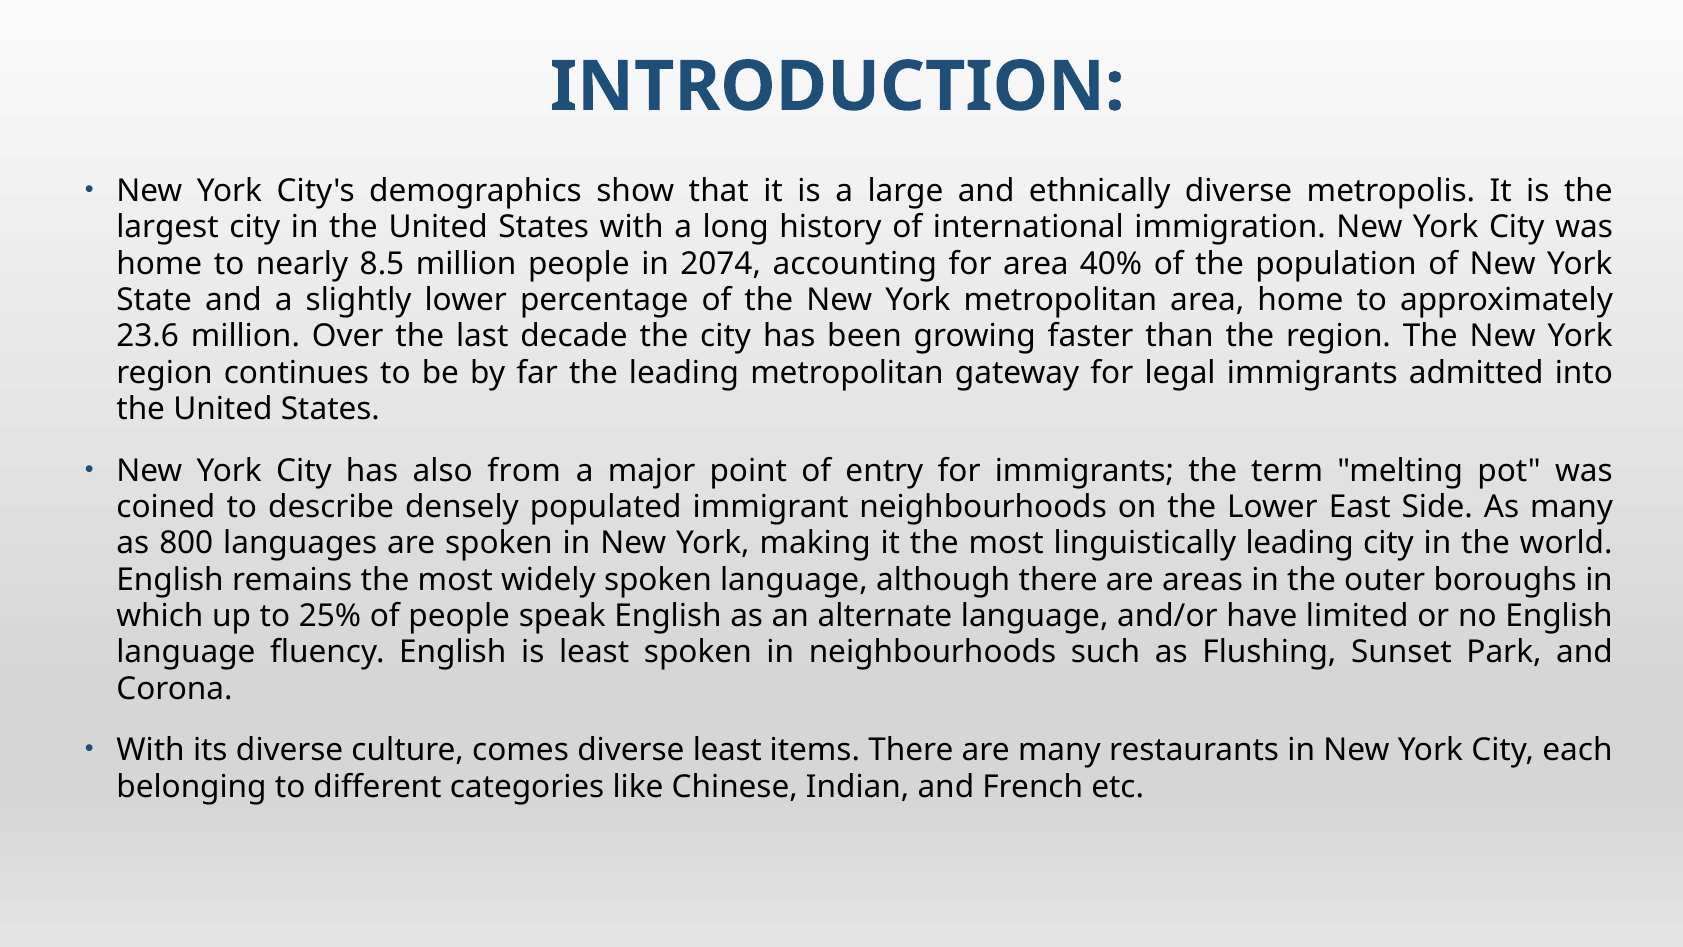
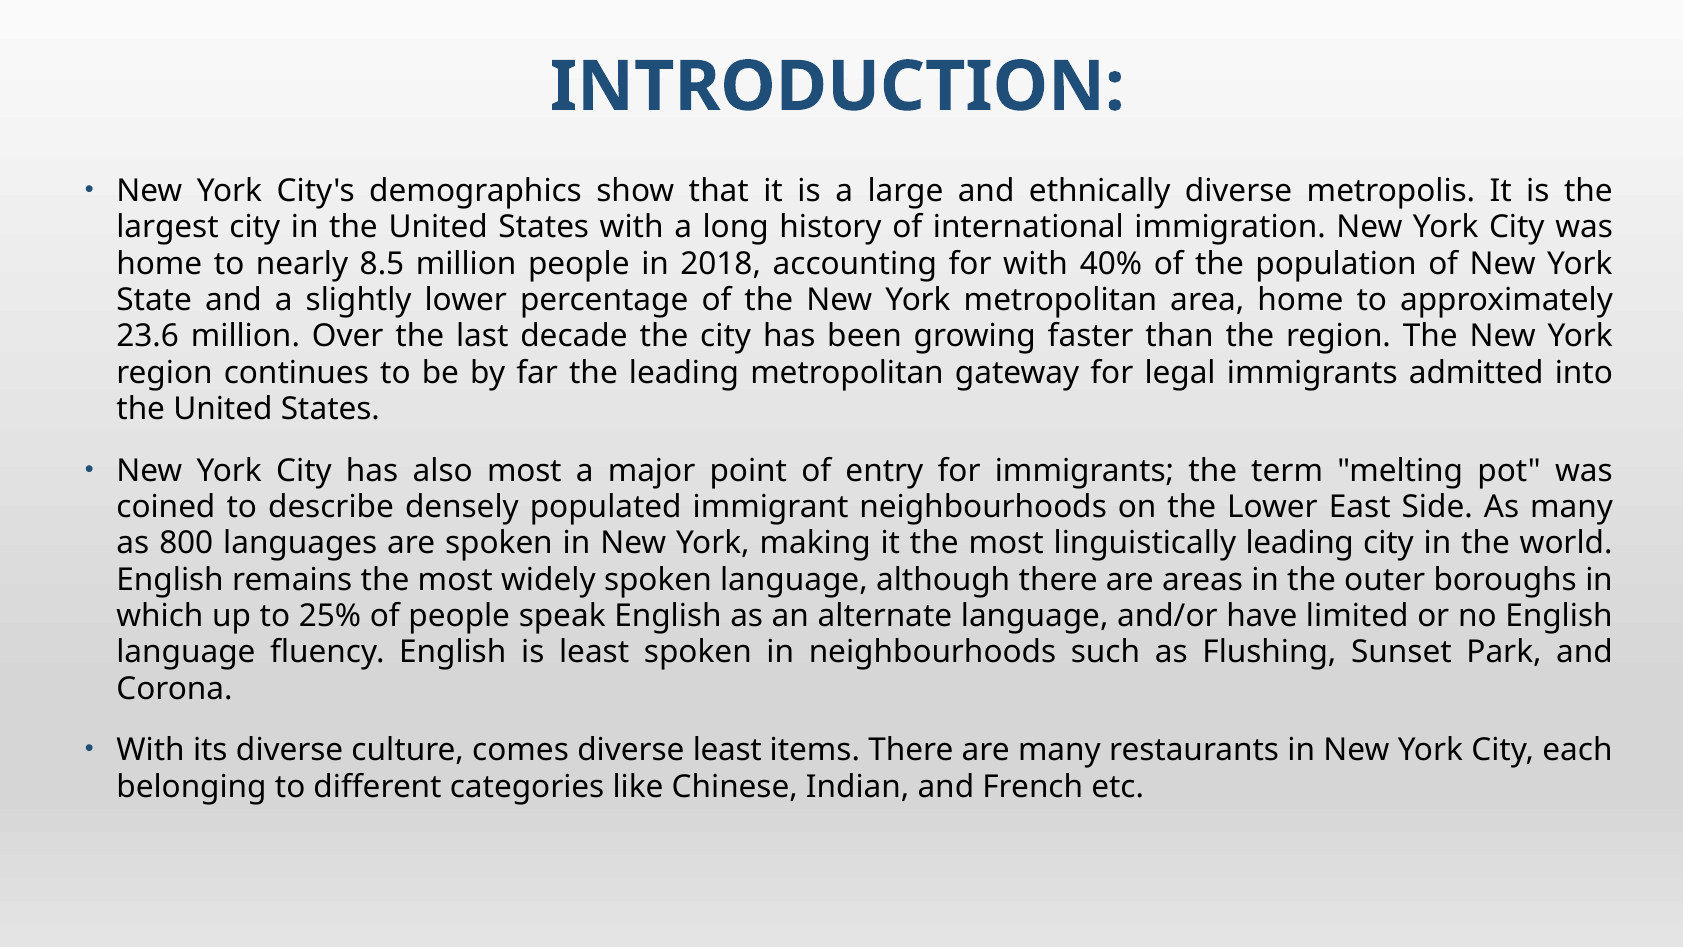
2074: 2074 -> 2018
for area: area -> with
also from: from -> most
